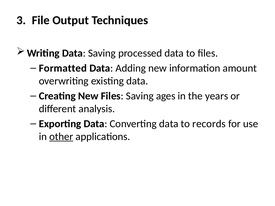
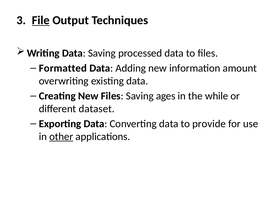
File underline: none -> present
years: years -> while
analysis: analysis -> dataset
records: records -> provide
